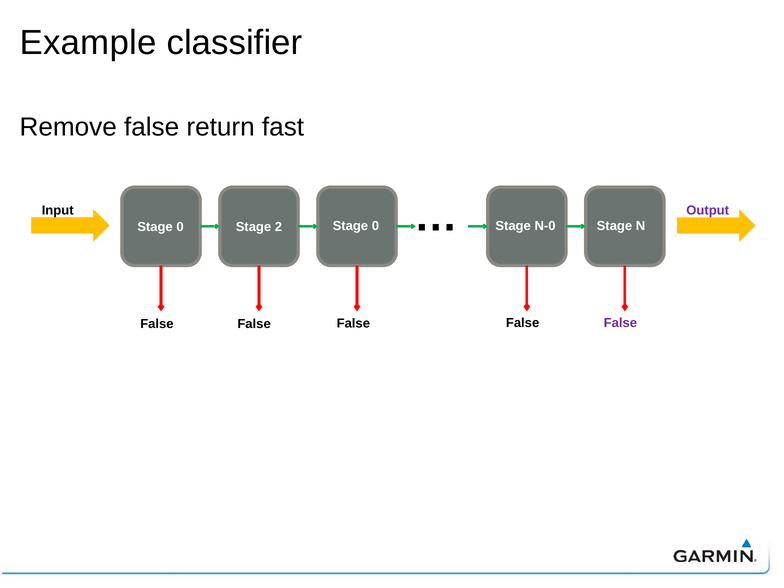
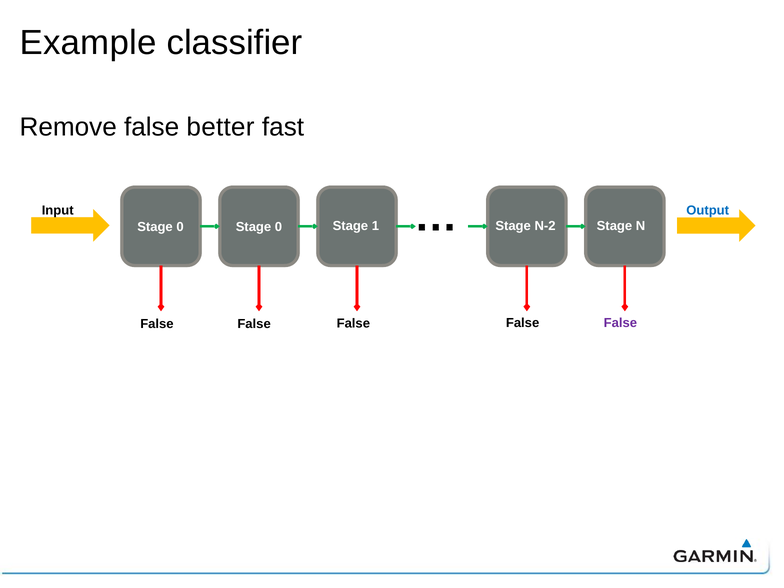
return: return -> better
Output colour: purple -> blue
0 Stage 2: 2 -> 0
0 at (375, 226): 0 -> 1
N-0: N-0 -> N-2
